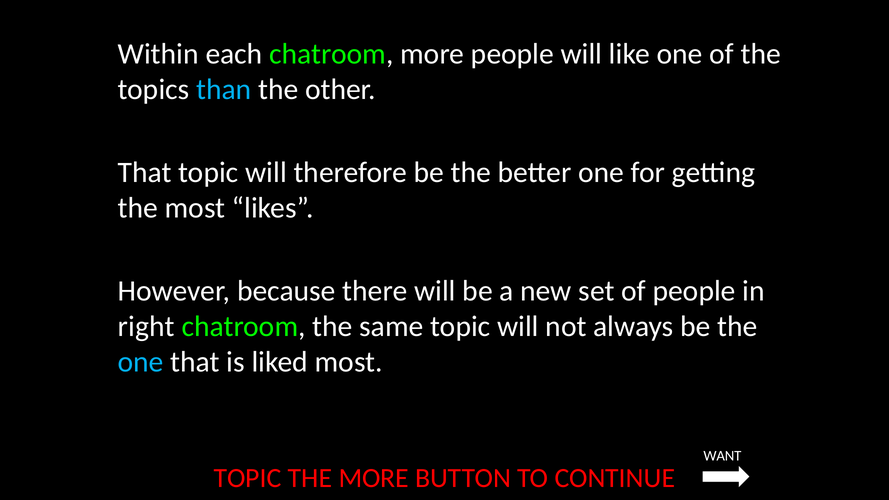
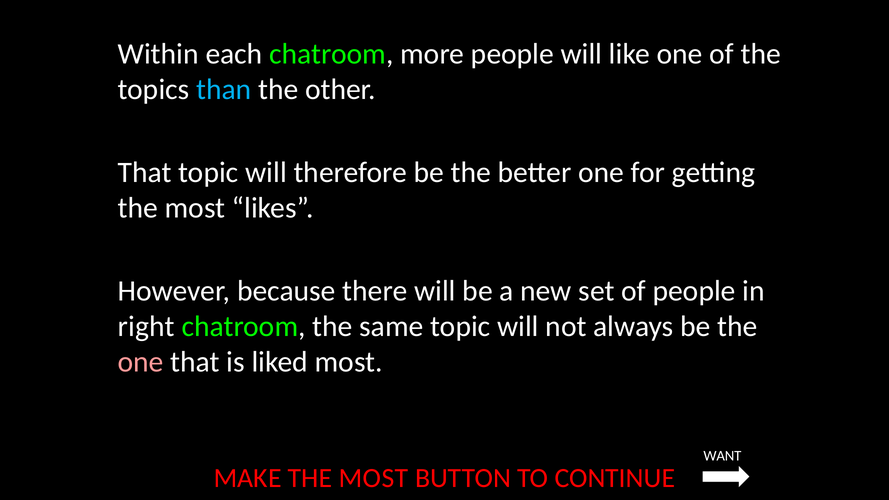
one at (141, 362) colour: light blue -> pink
TOPIC at (248, 478): TOPIC -> MAKE
MORE at (374, 478): MORE -> MOST
